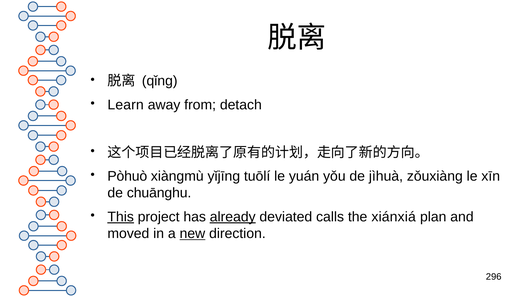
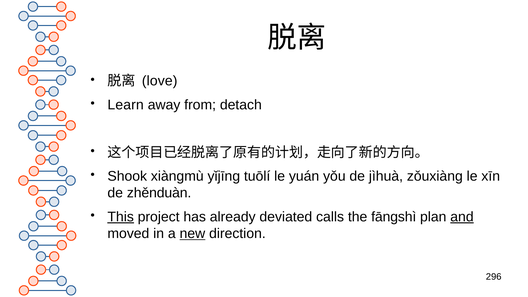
qǐng: qǐng -> love
Pòhuò: Pòhuò -> Shook
chuānghu: chuānghu -> zhěnduàn
already underline: present -> none
xiánxiá: xiánxiá -> fāngshì
and underline: none -> present
